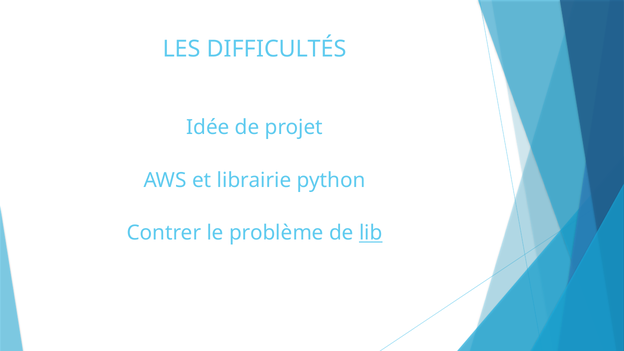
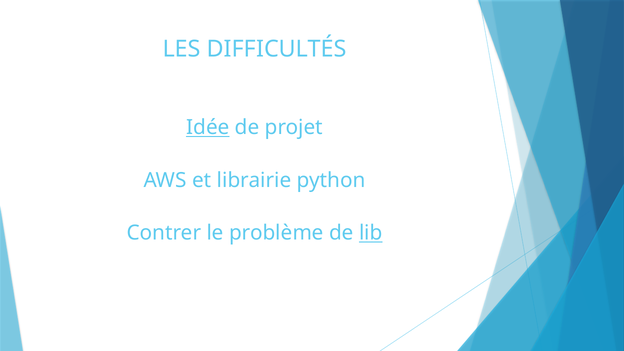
Idée underline: none -> present
